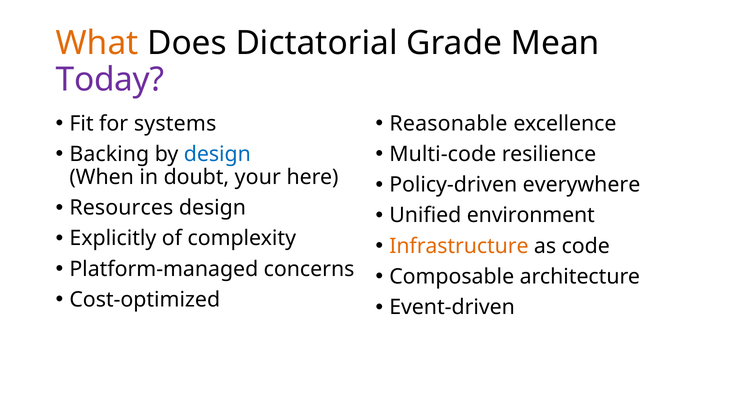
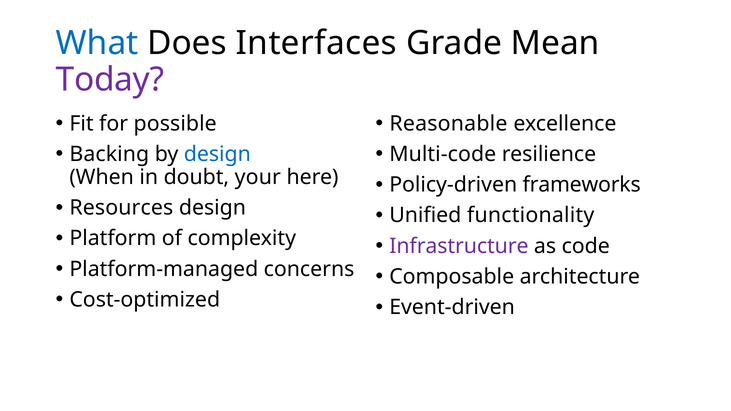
What colour: orange -> blue
Dictatorial: Dictatorial -> Interfaces
systems: systems -> possible
everywhere: everywhere -> frameworks
environment: environment -> functionality
Explicitly: Explicitly -> Platform
Infrastructure colour: orange -> purple
